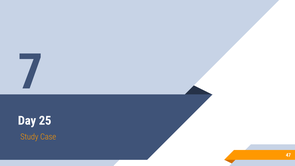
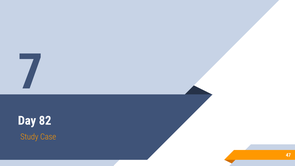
25: 25 -> 82
